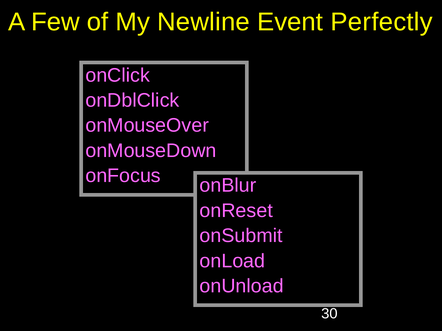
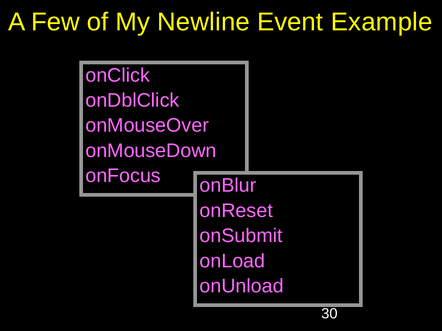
Perfectly: Perfectly -> Example
